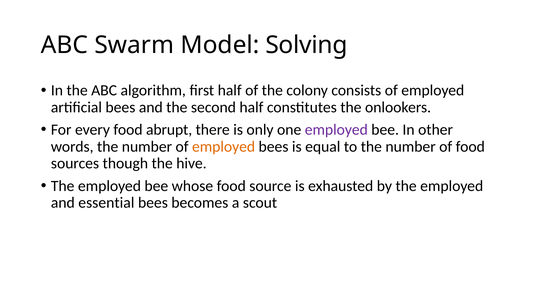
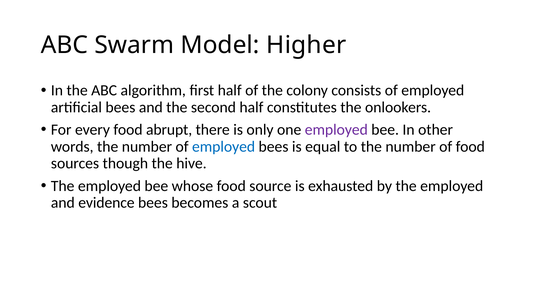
Solving: Solving -> Higher
employed at (224, 147) colour: orange -> blue
essential: essential -> evidence
